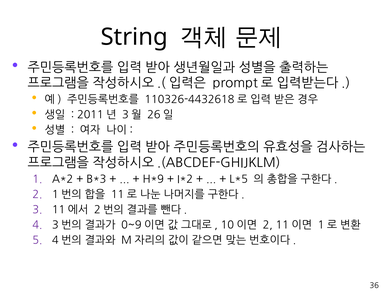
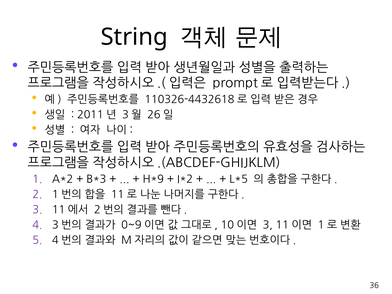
2 at (268, 225): 2 -> 3
